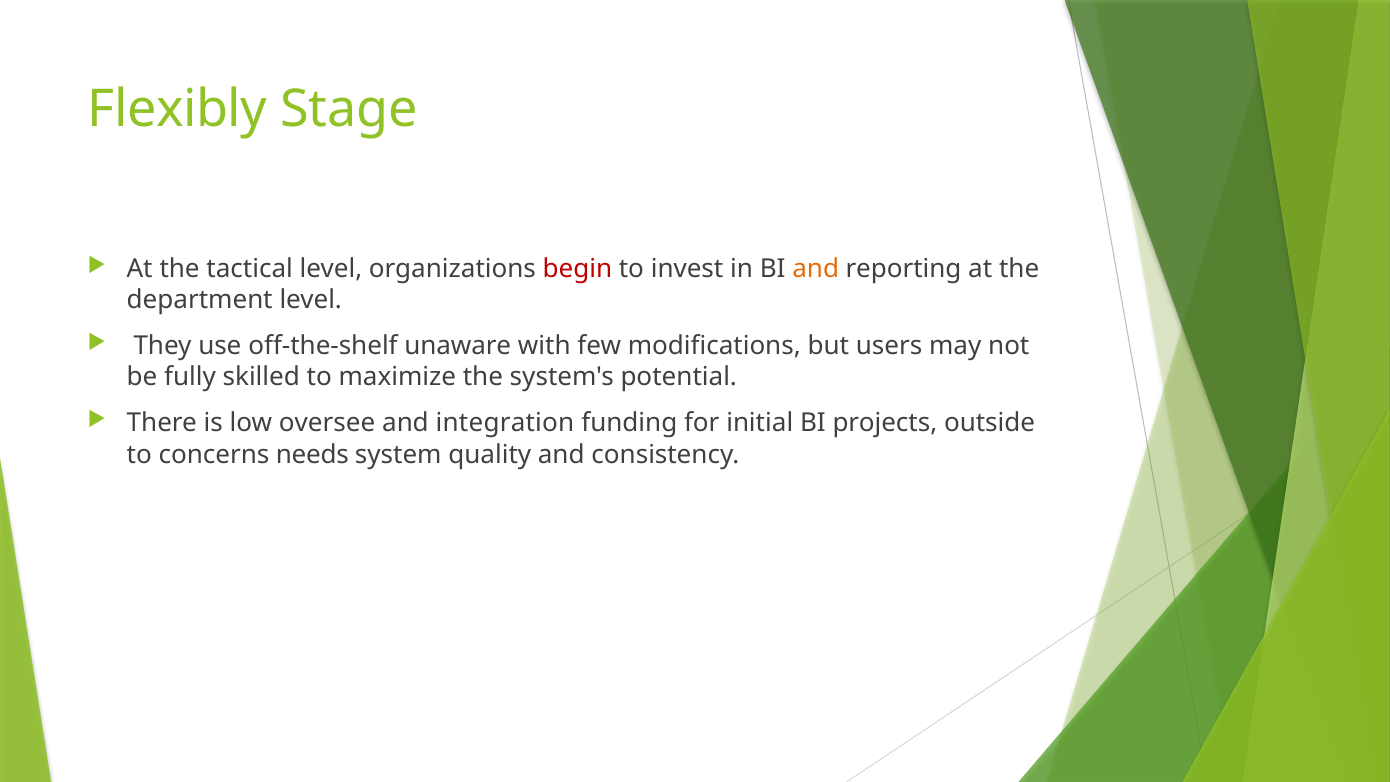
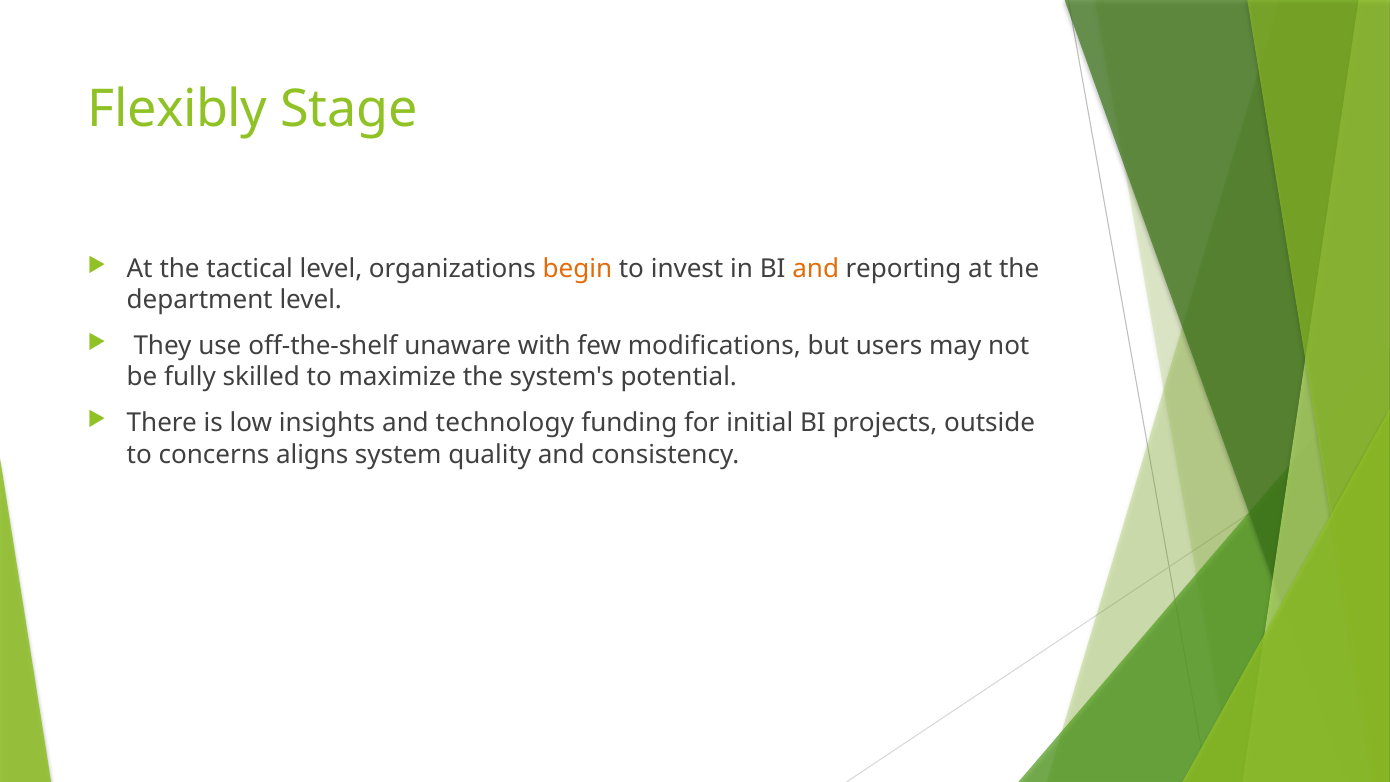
begin colour: red -> orange
oversee: oversee -> insights
integration: integration -> technology
needs: needs -> aligns
